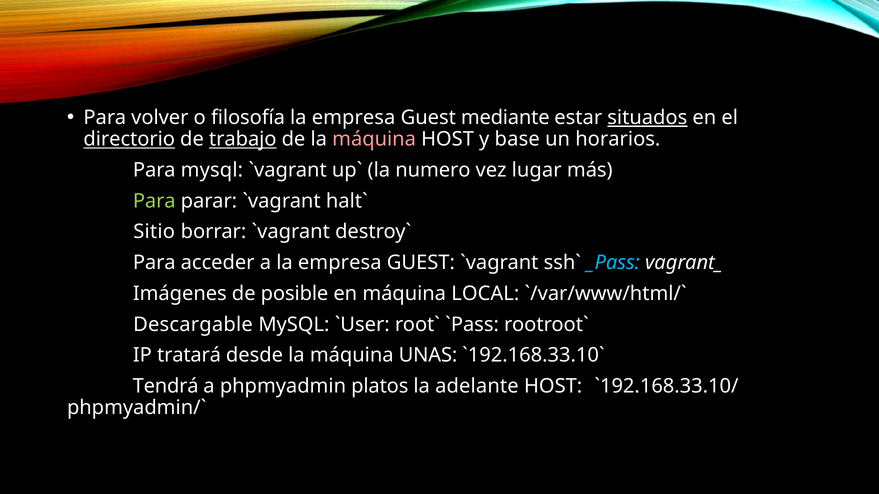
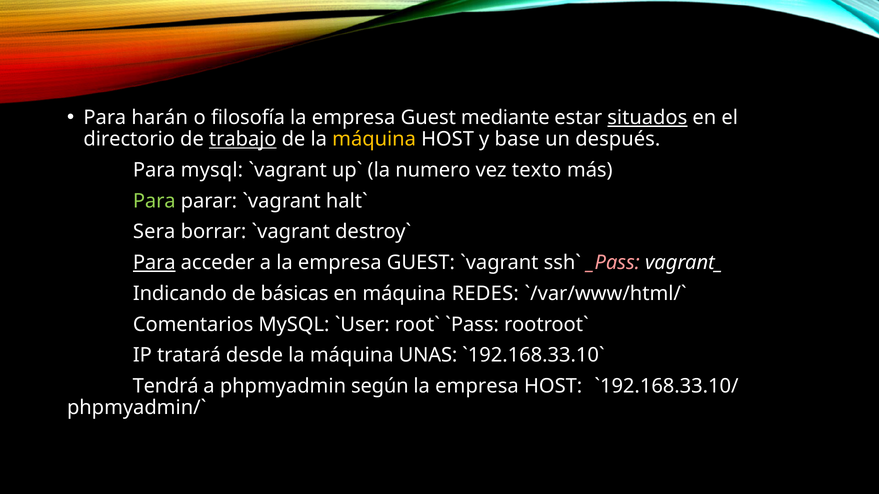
volver: volver -> harán
directorio underline: present -> none
máquina at (374, 139) colour: pink -> yellow
horarios: horarios -> después
lugar: lugar -> texto
Sitio: Sitio -> Sera
Para at (154, 263) underline: none -> present
_Pass colour: light blue -> pink
Imágenes: Imágenes -> Indicando
posible: posible -> básicas
LOCAL: LOCAL -> REDES
Descargable: Descargable -> Comentarios
platos: platos -> según
adelante at (477, 386): adelante -> empresa
